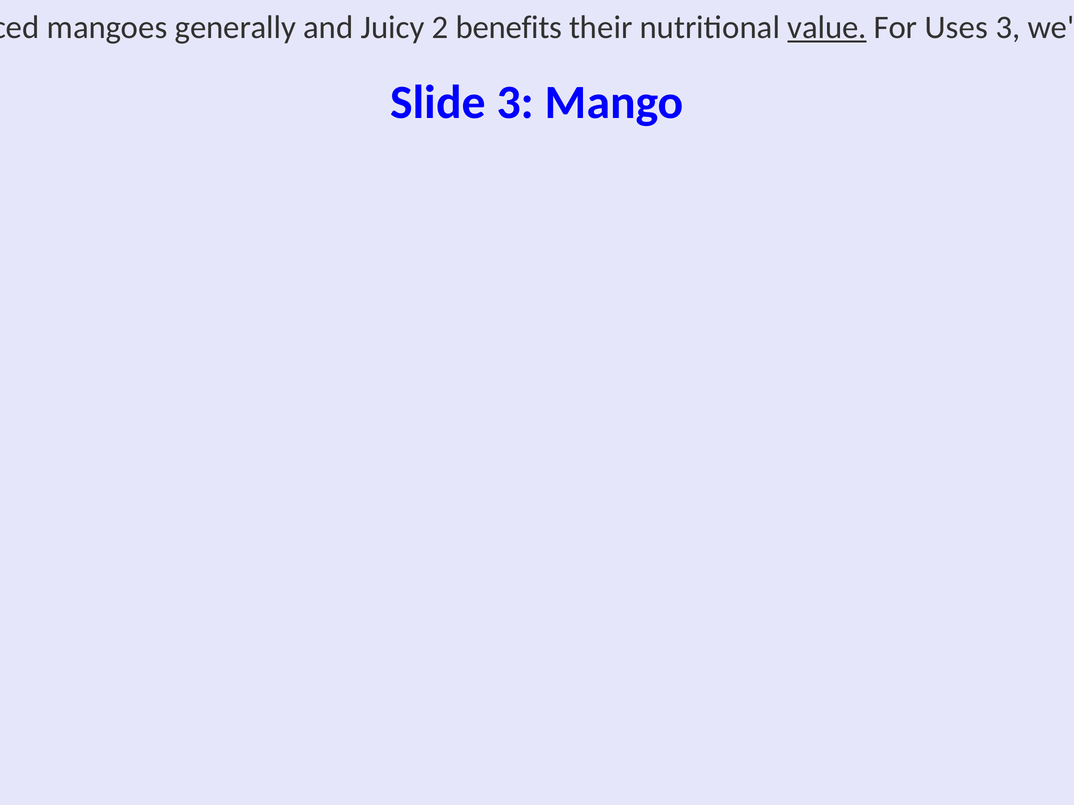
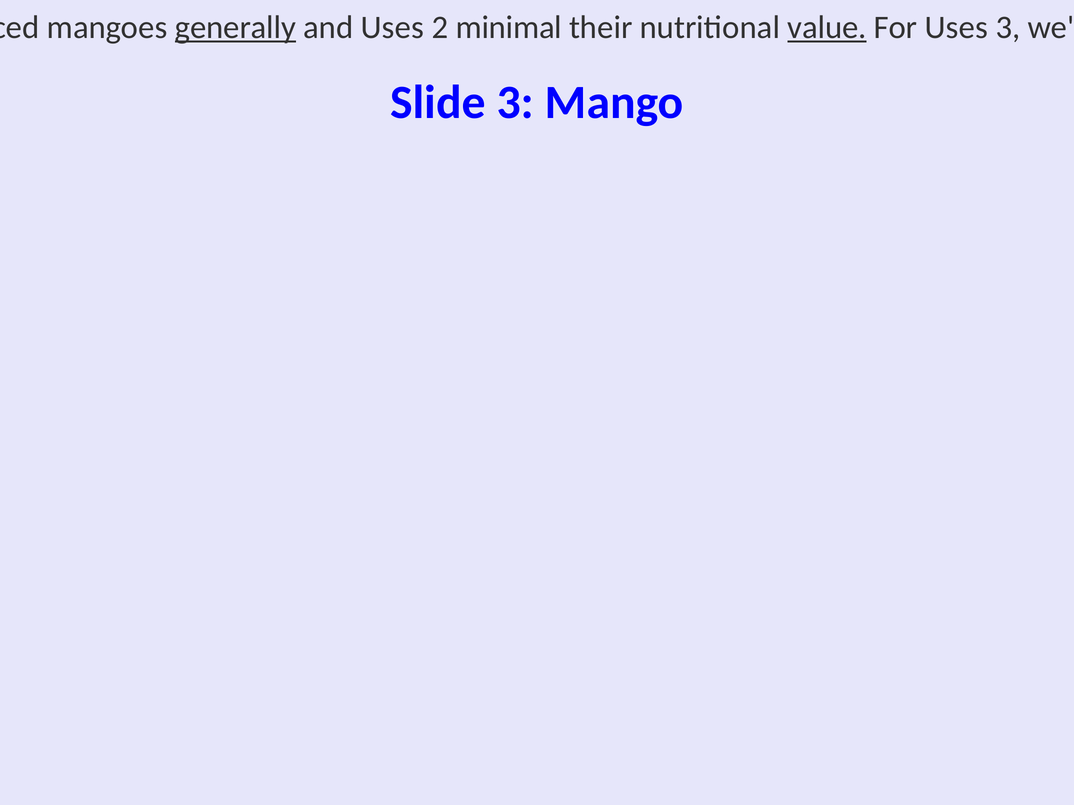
generally underline: none -> present
and Juicy: Juicy -> Uses
2 benefits: benefits -> minimal
